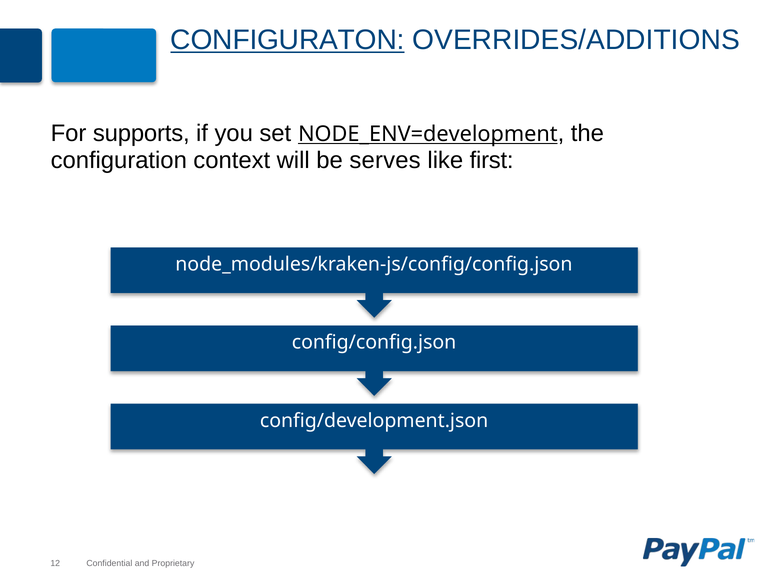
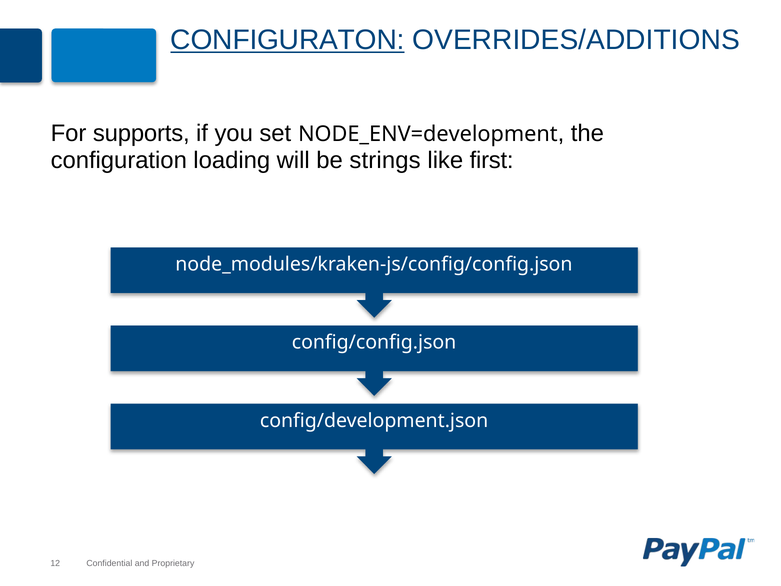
NODE_ENV=development underline: present -> none
context: context -> loading
serves: serves -> strings
